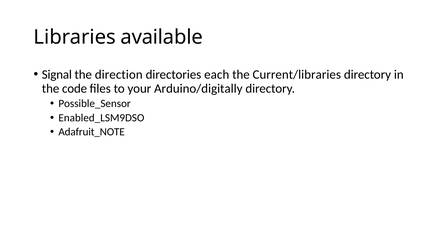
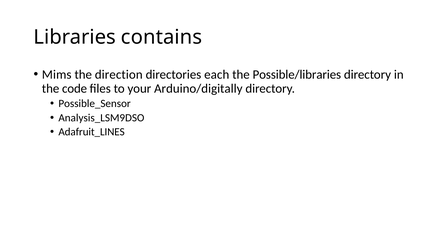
available: available -> contains
Signal: Signal -> Mims
Current/libraries: Current/libraries -> Possible/libraries
Enabled_LSM9DSO: Enabled_LSM9DSO -> Analysis_LSM9DSO
Adafruit_NOTE: Adafruit_NOTE -> Adafruit_LINES
